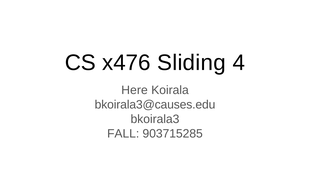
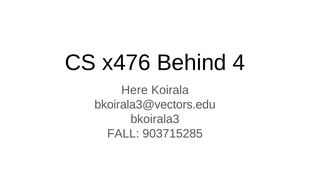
Sliding: Sliding -> Behind
bkoirala3@causes.edu: bkoirala3@causes.edu -> bkoirala3@vectors.edu
